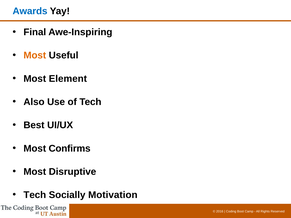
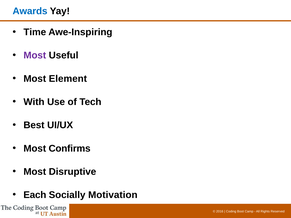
Final: Final -> Time
Most at (35, 55) colour: orange -> purple
Also: Also -> With
Tech at (35, 195): Tech -> Each
